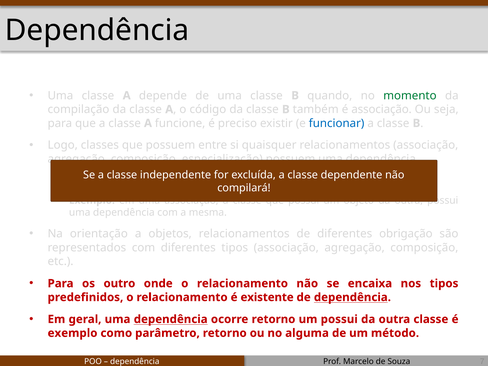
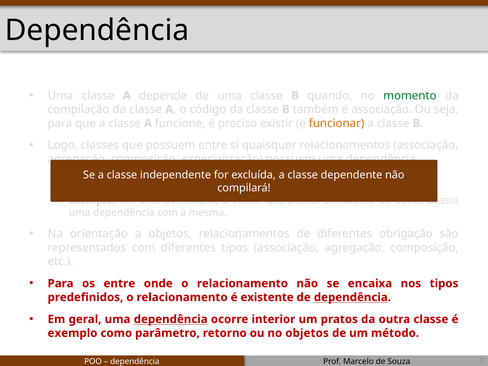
funcionar colour: blue -> orange
os outro: outro -> entre
ocorre retorno: retorno -> interior
um possui: possui -> pratos
no alguma: alguma -> objetos
